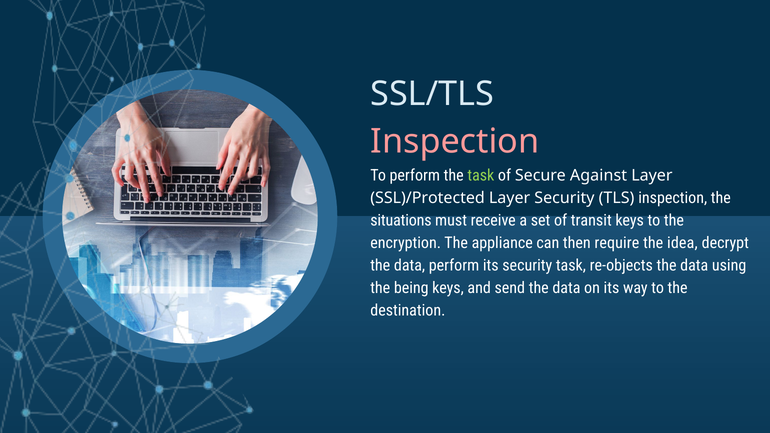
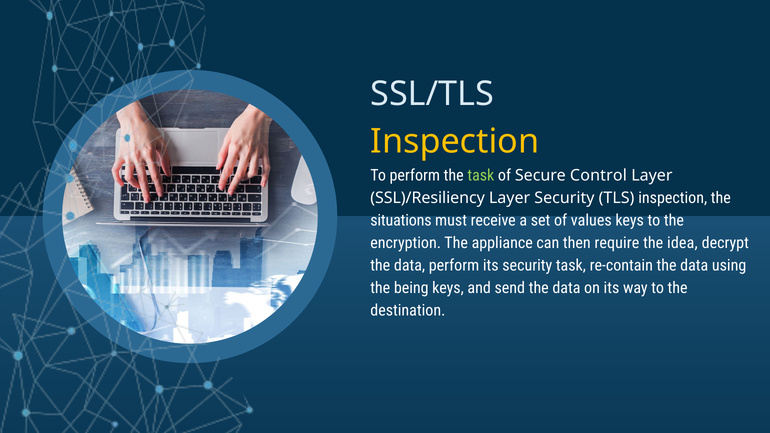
Inspection at (455, 142) colour: pink -> yellow
Against: Against -> Control
SSL)/Protected: SSL)/Protected -> SSL)/Resiliency
transit: transit -> values
re-objects: re-objects -> re-contain
